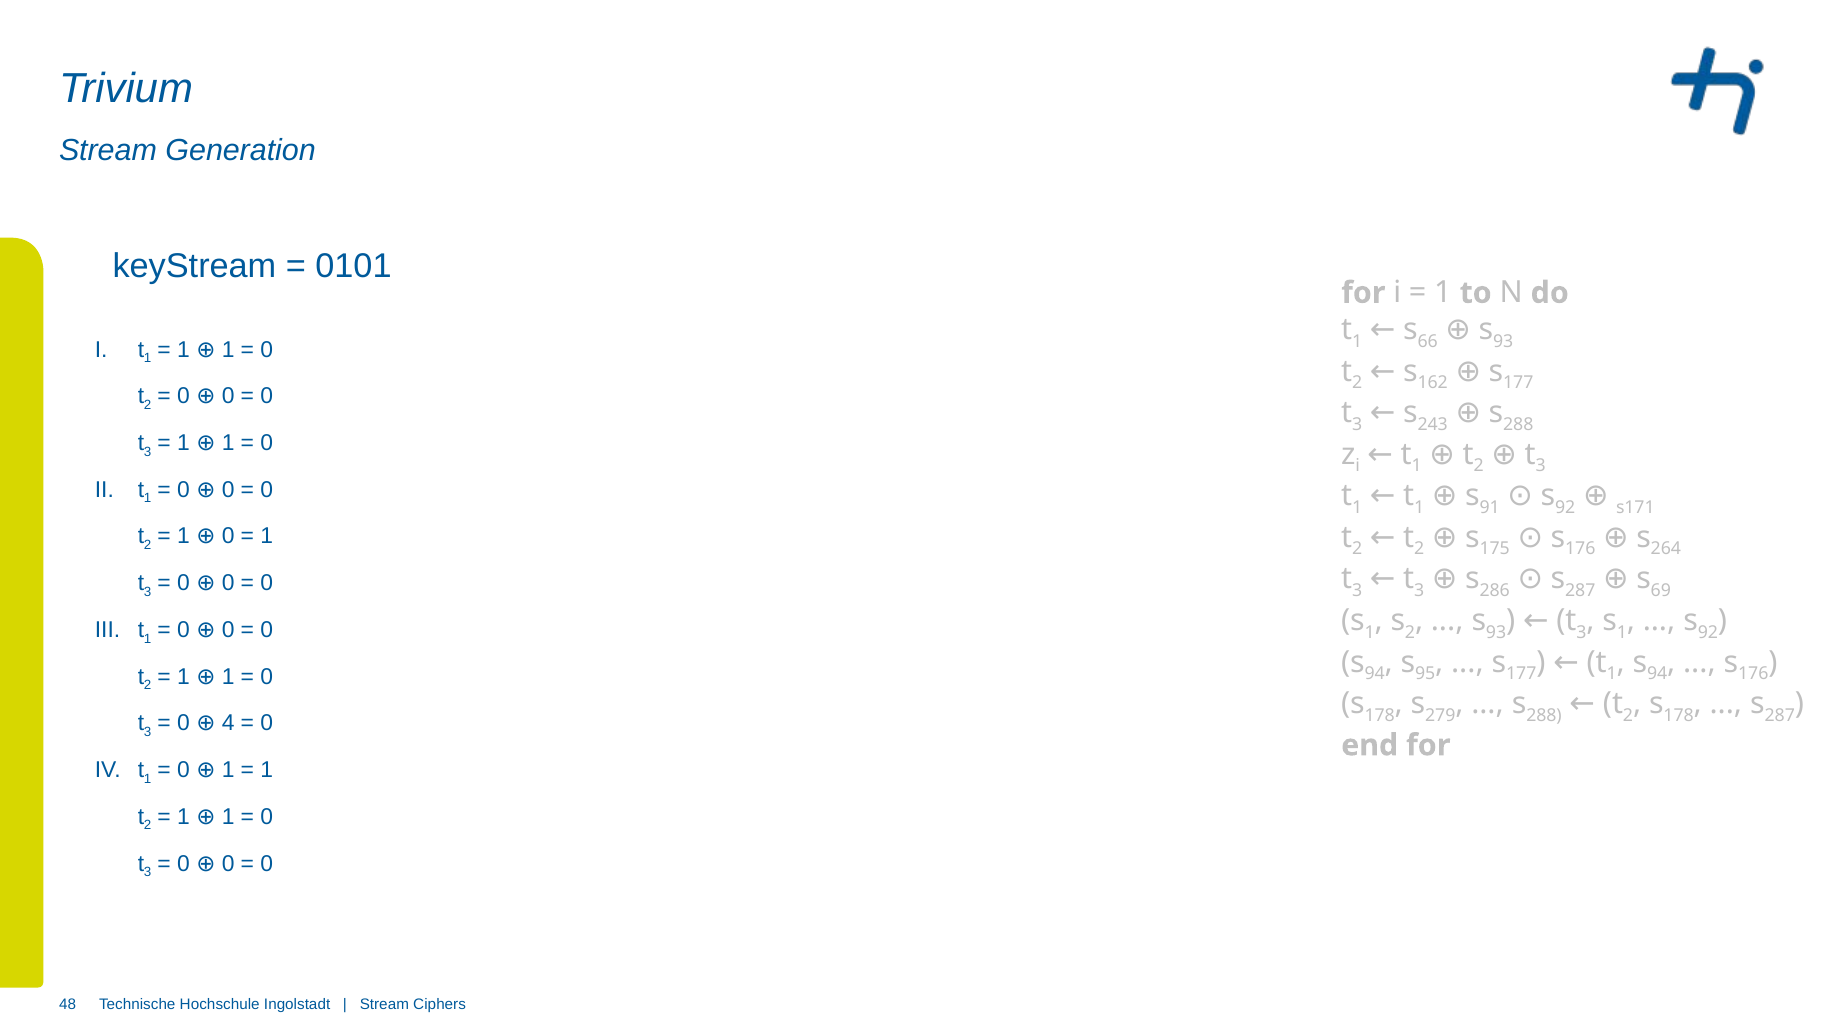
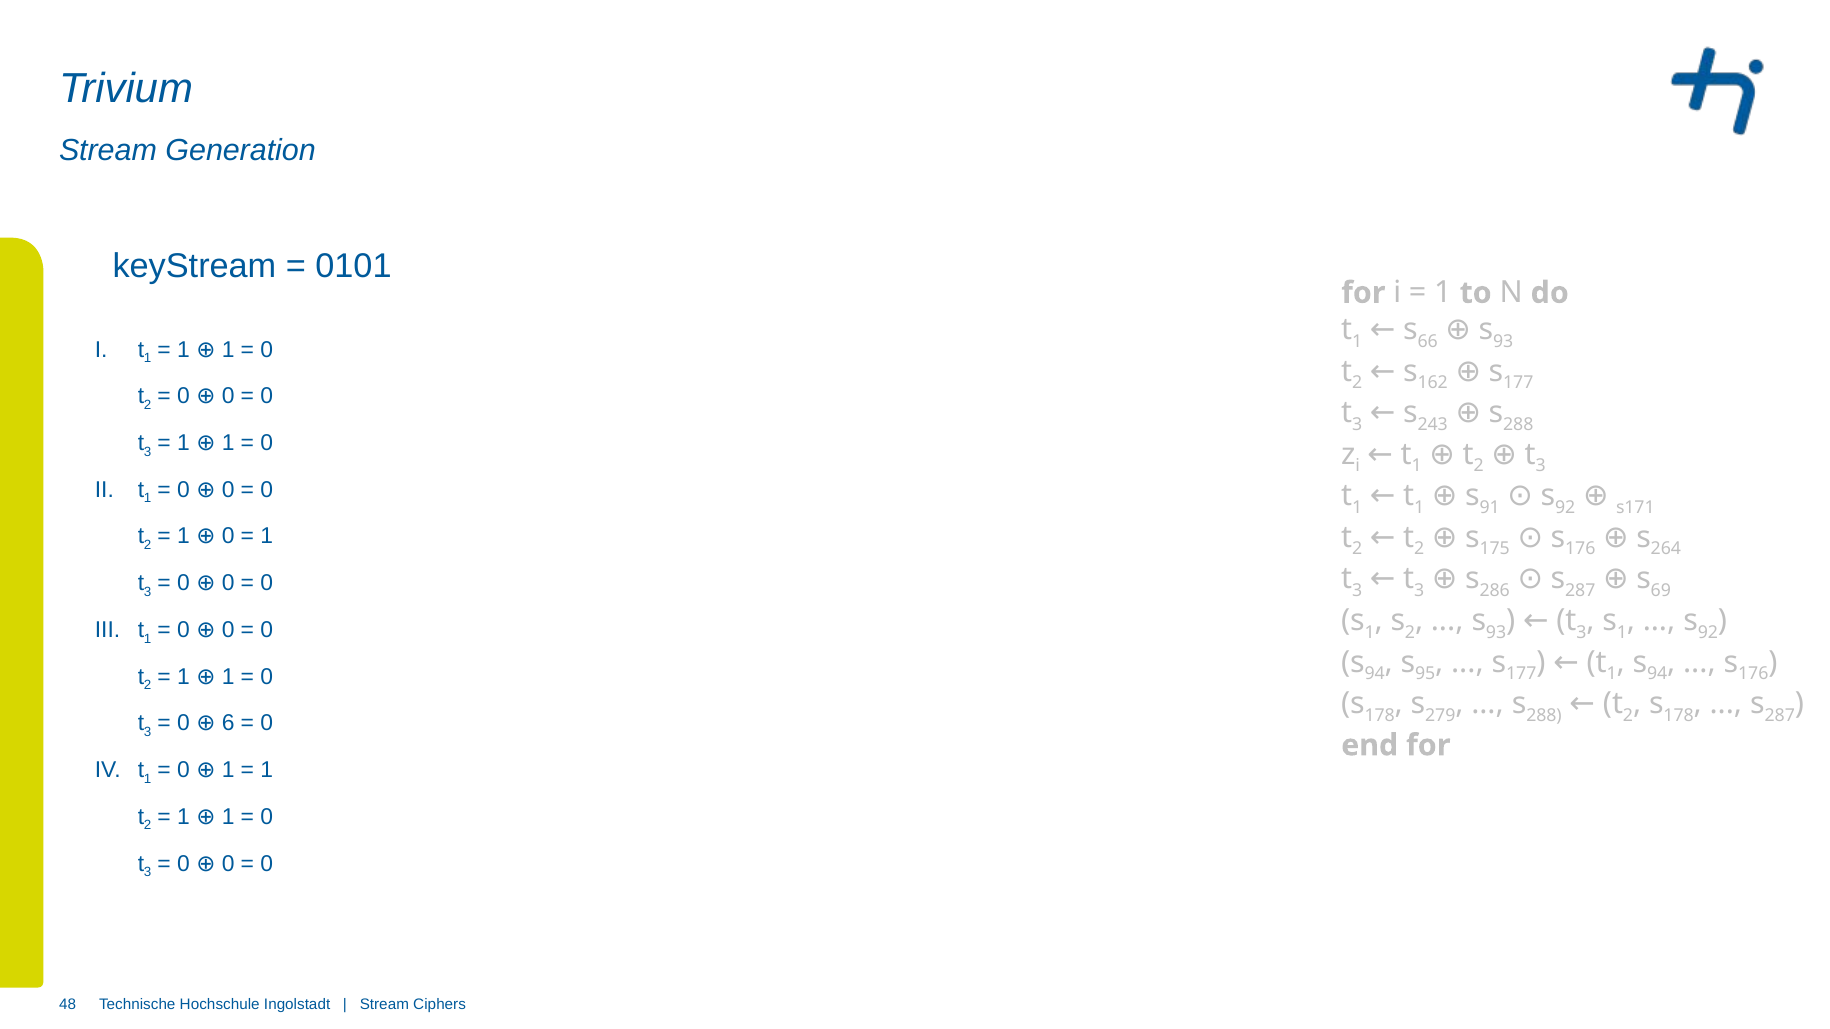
4: 4 -> 6
